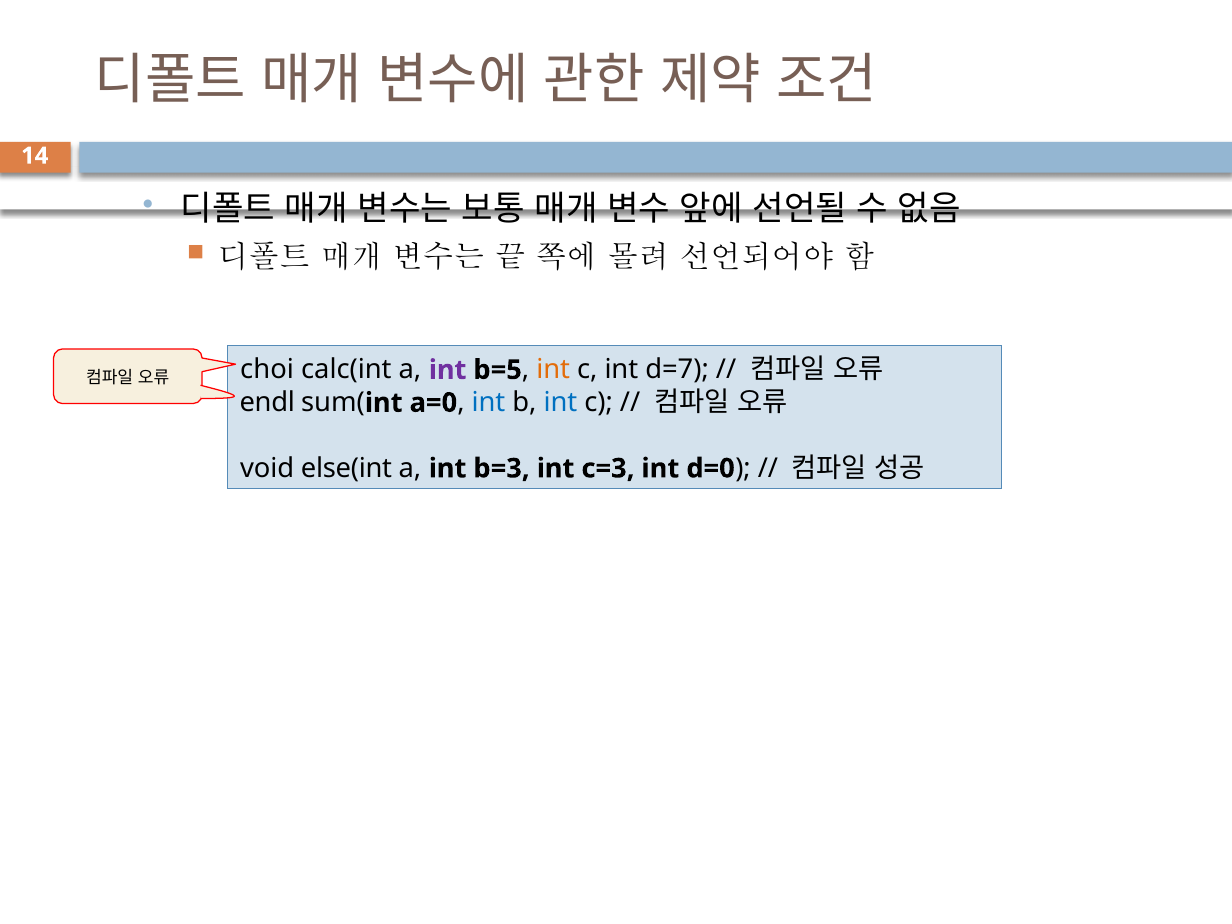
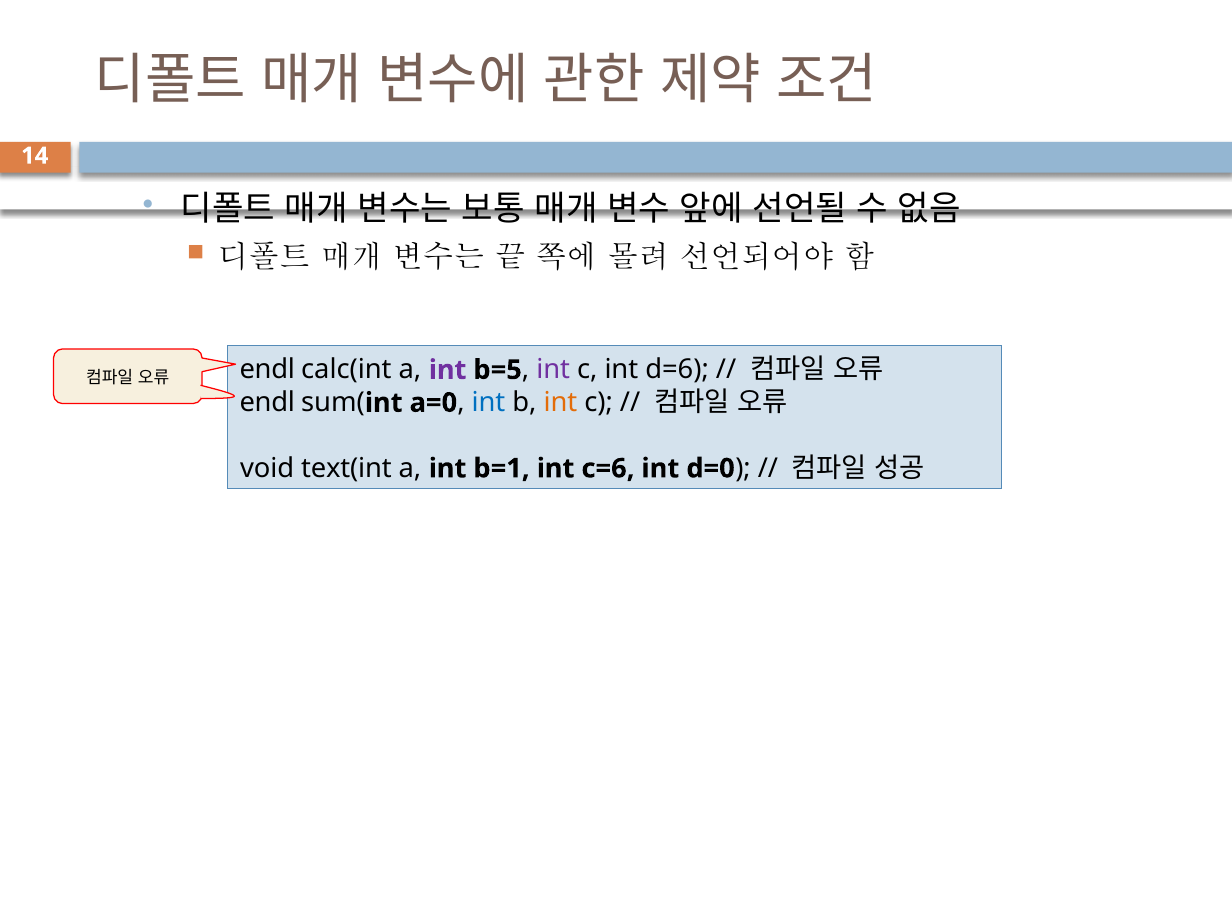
choi at (267, 370): choi -> endl
int at (553, 370) colour: orange -> purple
d=7: d=7 -> d=6
int at (560, 403) colour: blue -> orange
else(int: else(int -> text(int
b=3: b=3 -> b=1
c=3: c=3 -> c=6
